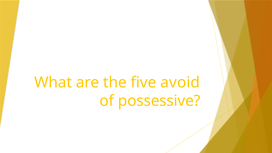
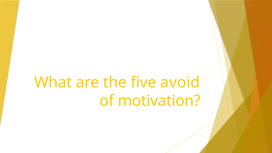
possessive: possessive -> motivation
